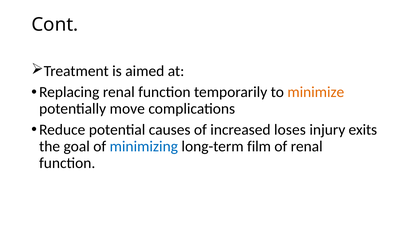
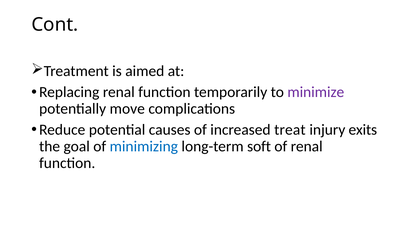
minimize colour: orange -> purple
loses: loses -> treat
film: film -> soft
